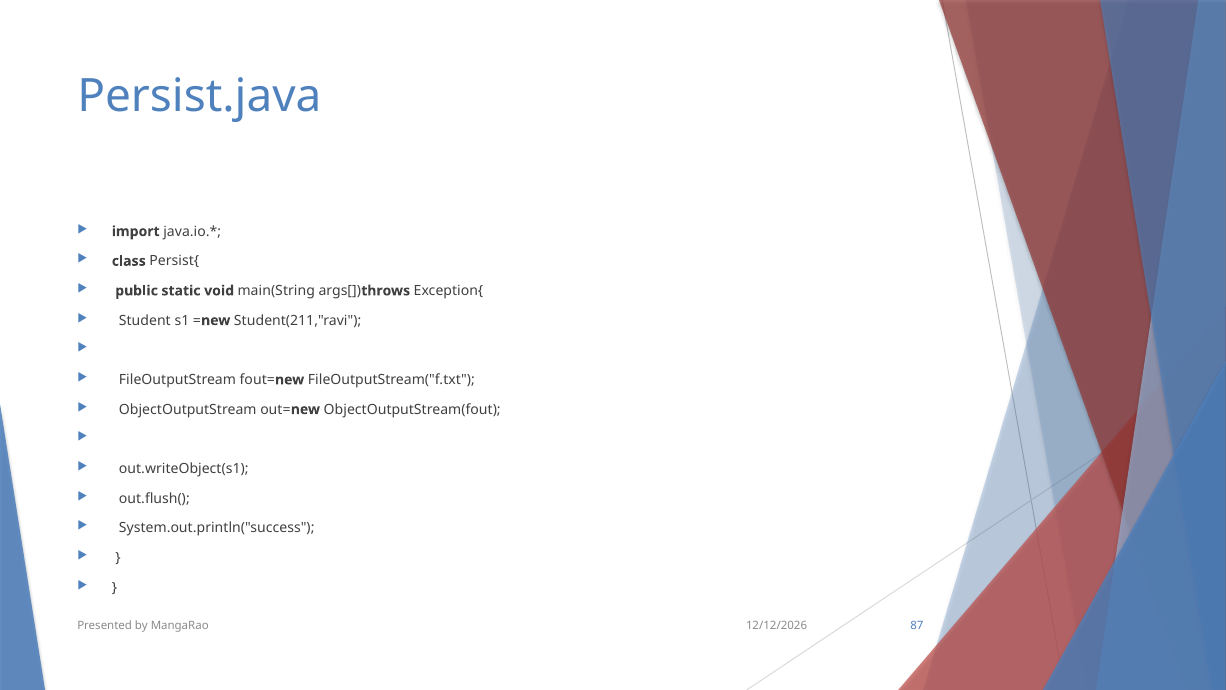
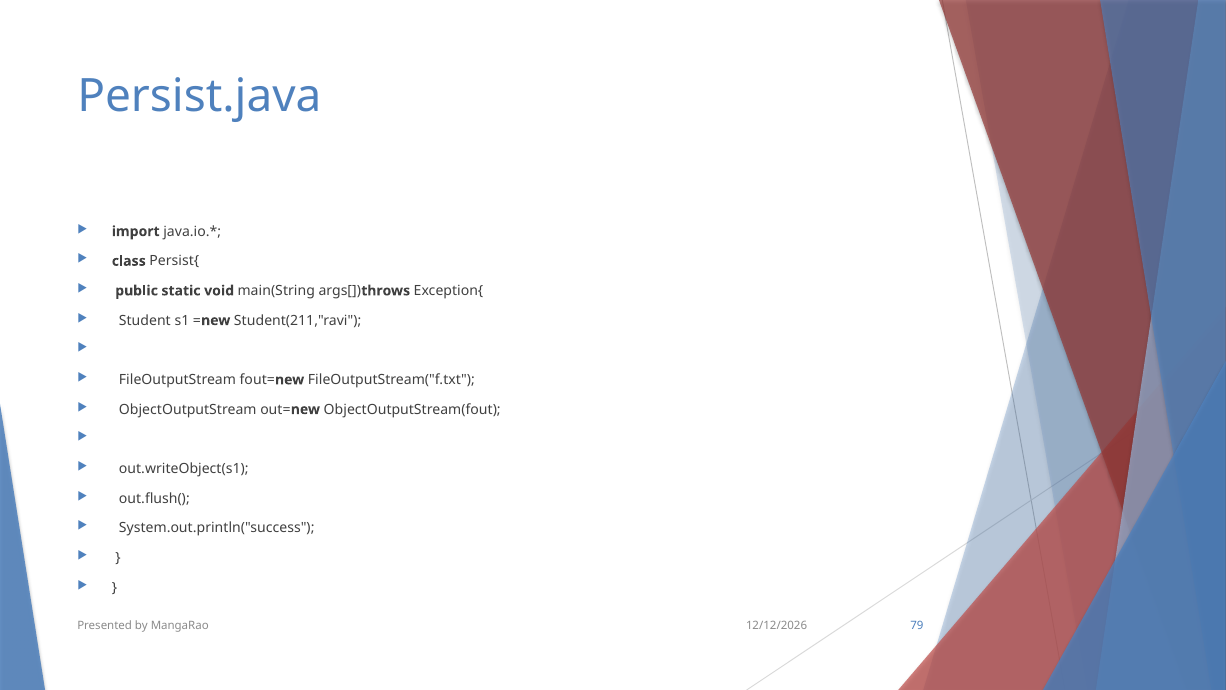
87: 87 -> 79
